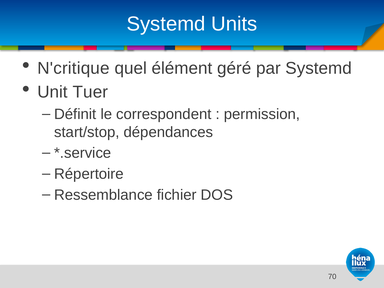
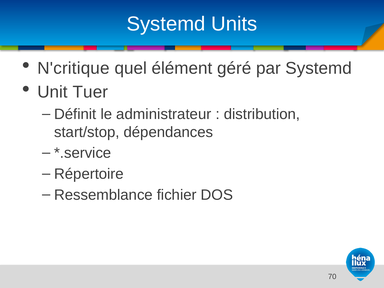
correspondent: correspondent -> administrateur
permission: permission -> distribution
